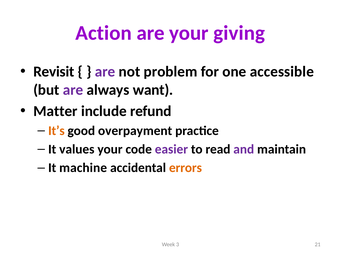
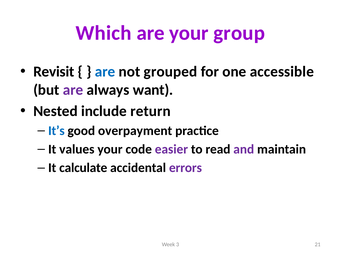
Action: Action -> Which
giving: giving -> group
are at (105, 72) colour: purple -> blue
problem: problem -> grouped
Matter: Matter -> Nested
refund: refund -> return
It’s colour: orange -> blue
machine: machine -> calculate
errors colour: orange -> purple
